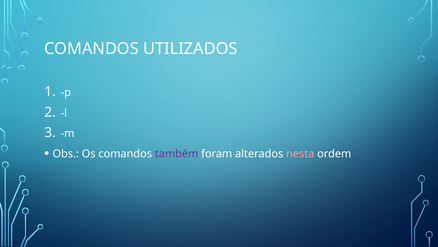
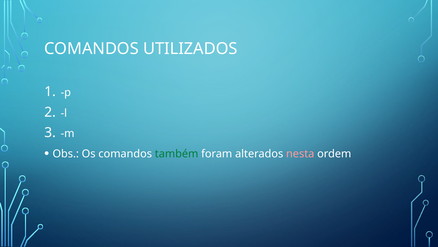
também colour: purple -> green
